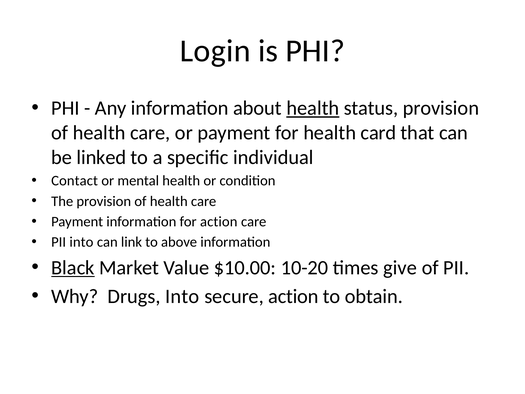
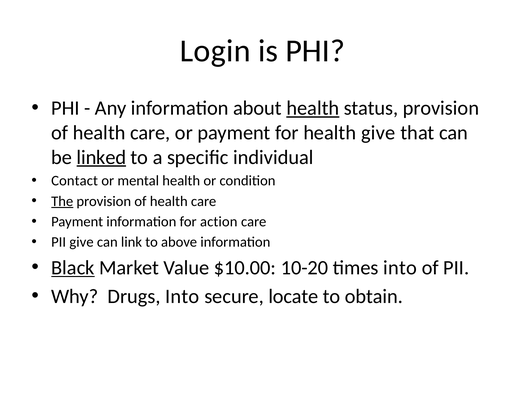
health card: card -> give
linked underline: none -> present
The underline: none -> present
PII into: into -> give
times give: give -> into
secure action: action -> locate
